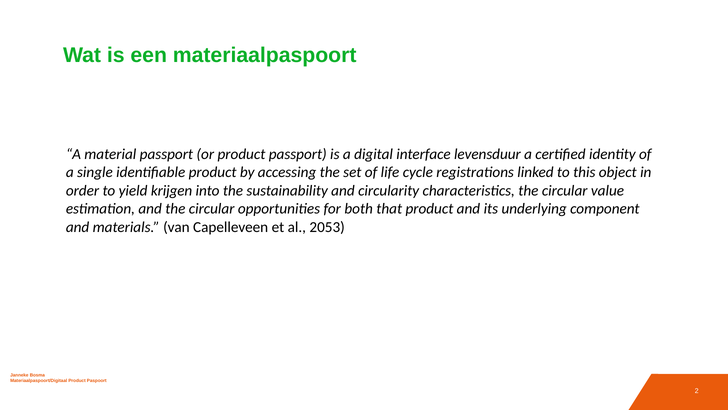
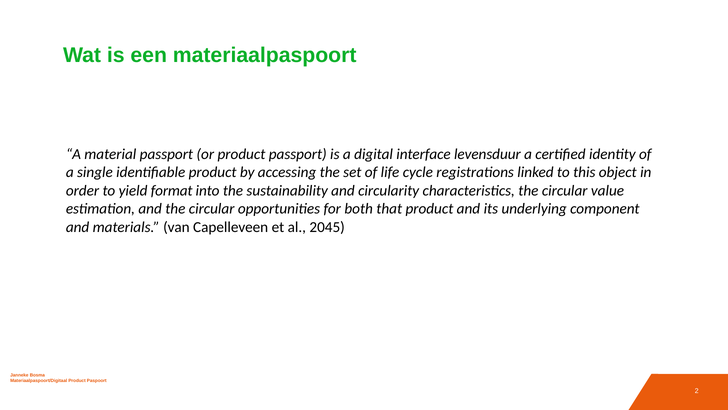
krijgen: krijgen -> format
2053: 2053 -> 2045
